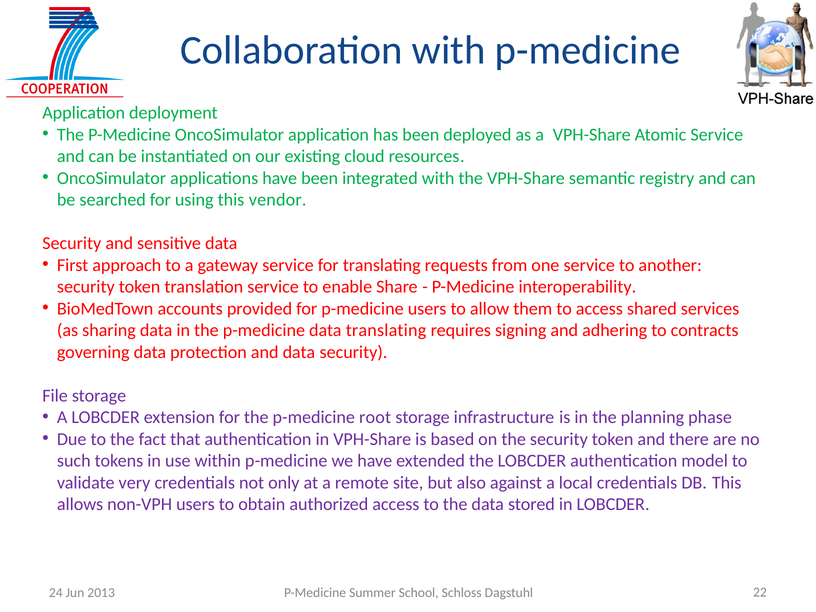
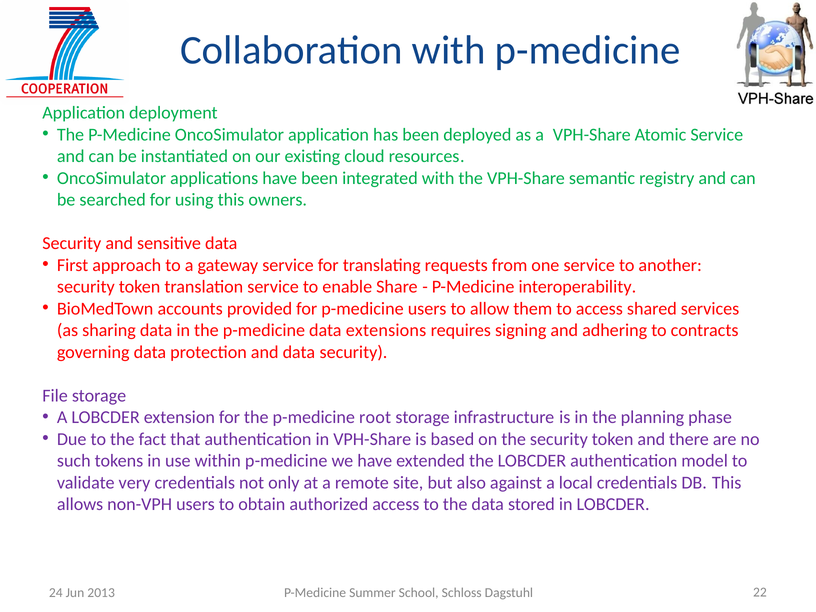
vendor: vendor -> owners
data translating: translating -> extensions
